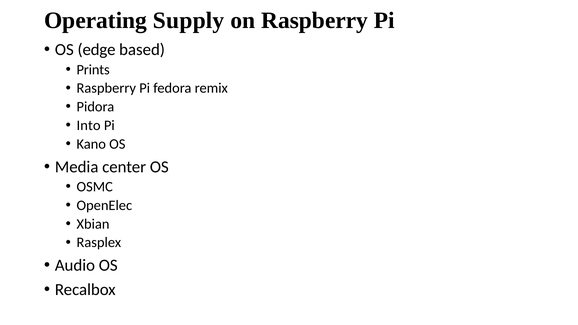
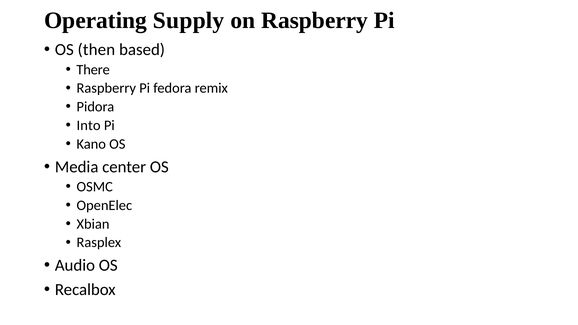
edge: edge -> then
Prints: Prints -> There
